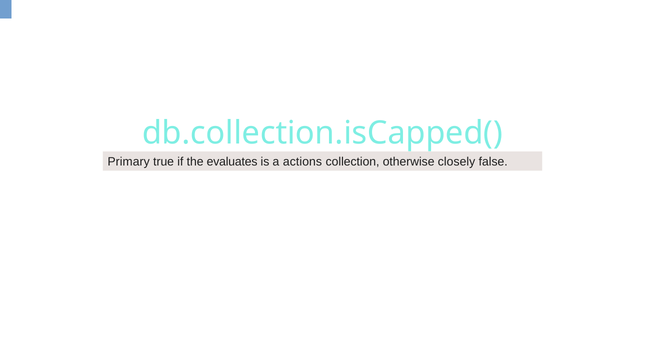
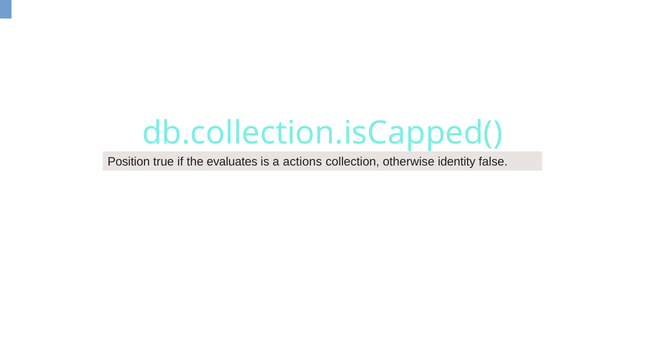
Primary: Primary -> Position
closely: closely -> identity
